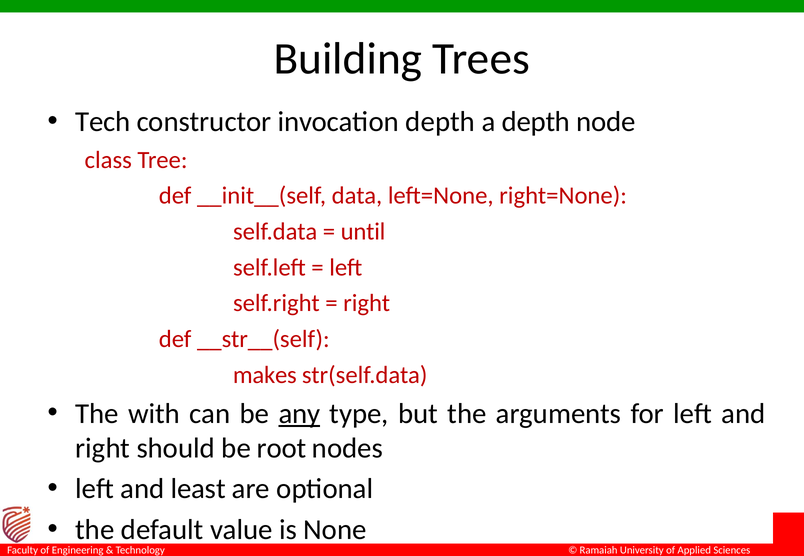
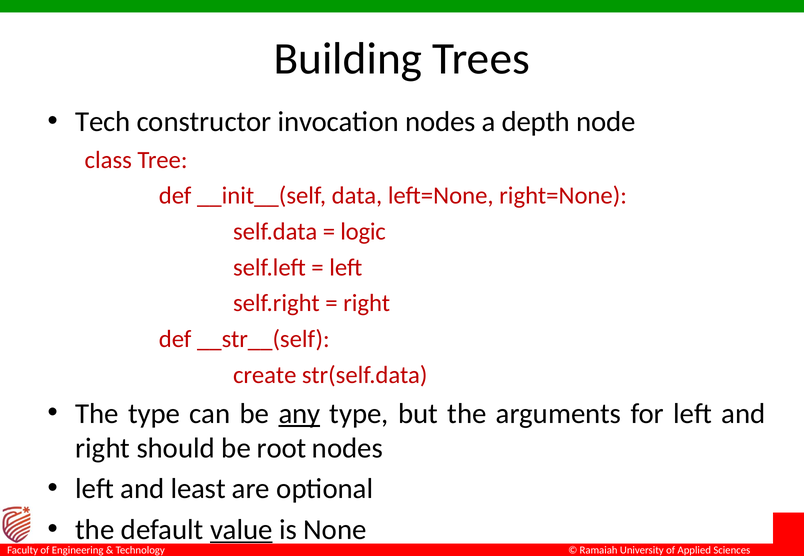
invocation depth: depth -> nodes
until: until -> logic
makes: makes -> create
The with: with -> type
value underline: none -> present
